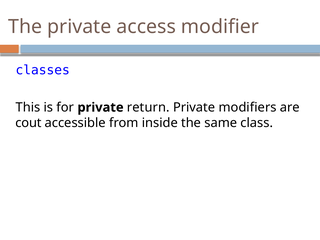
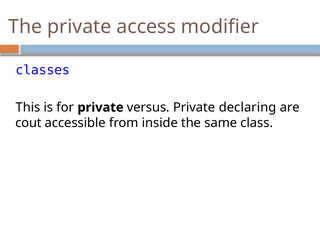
return: return -> versus
modifiers: modifiers -> declaring
